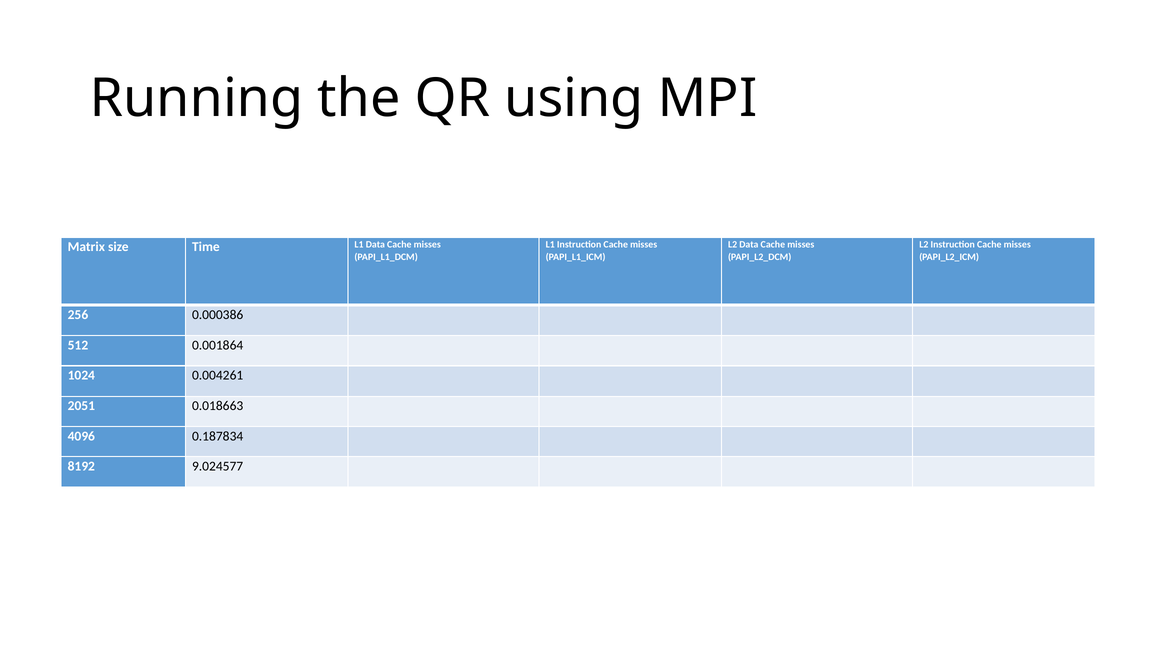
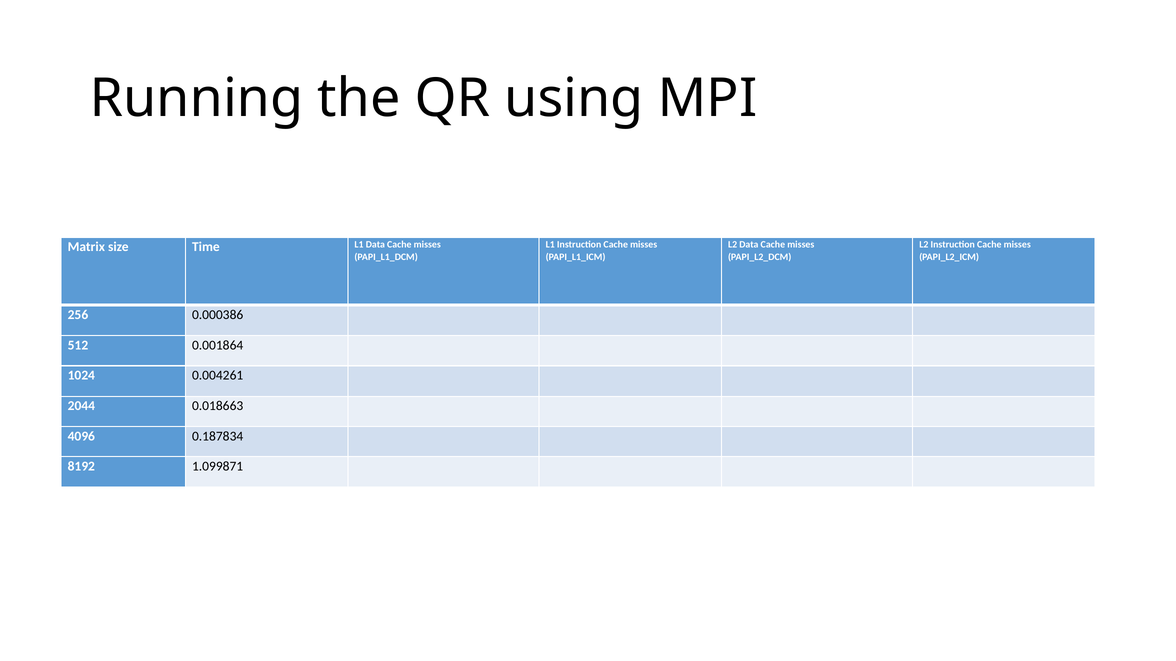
2051: 2051 -> 2044
9.024577: 9.024577 -> 1.099871
